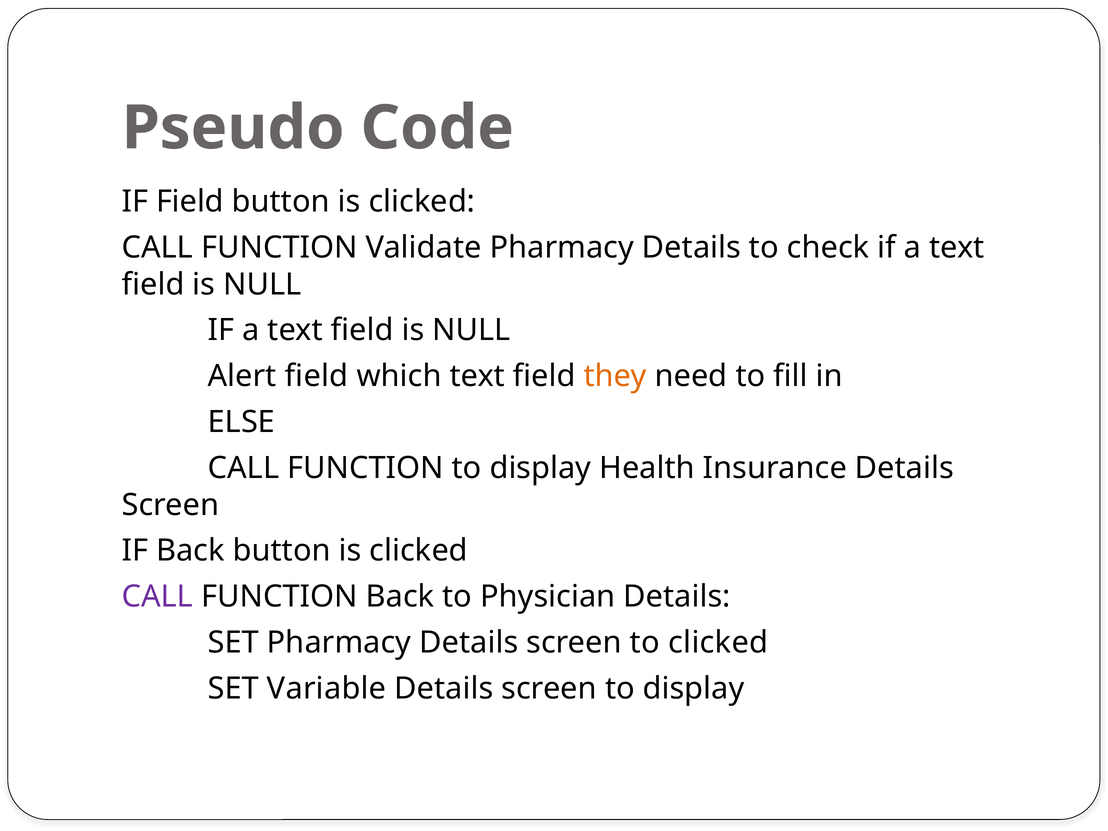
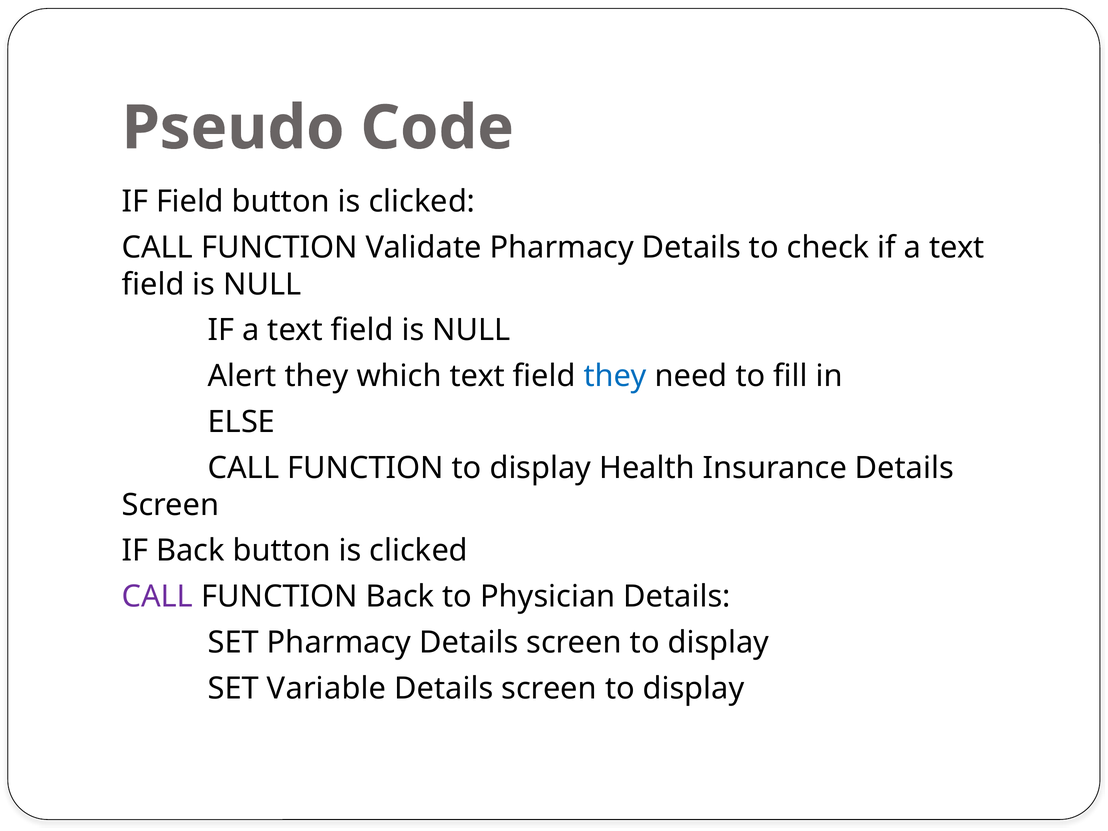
Alert field: field -> they
they at (615, 376) colour: orange -> blue
clicked at (718, 643): clicked -> display
